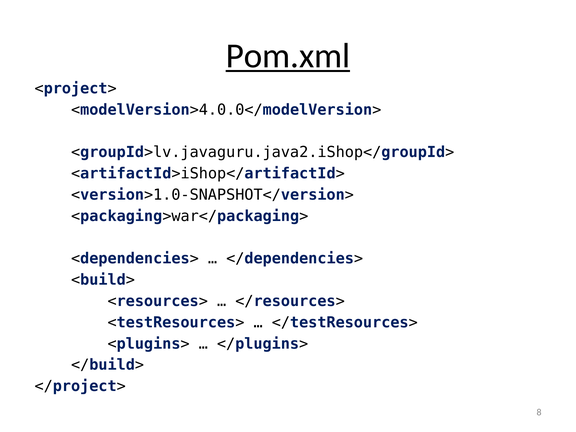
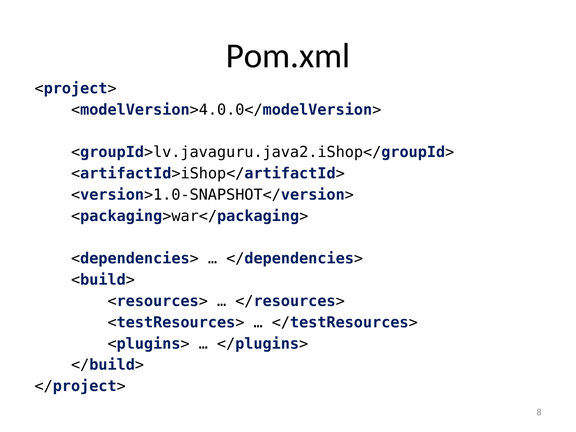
Pom.xml underline: present -> none
